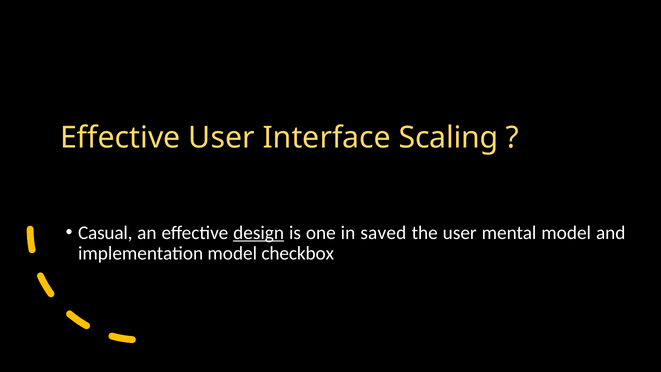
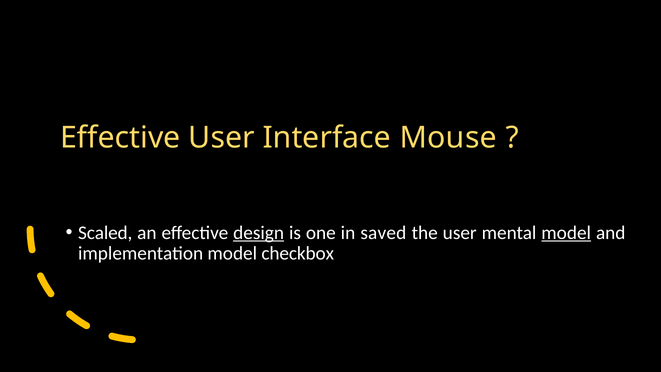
Scaling: Scaling -> Mouse
Casual: Casual -> Scaled
model at (566, 233) underline: none -> present
